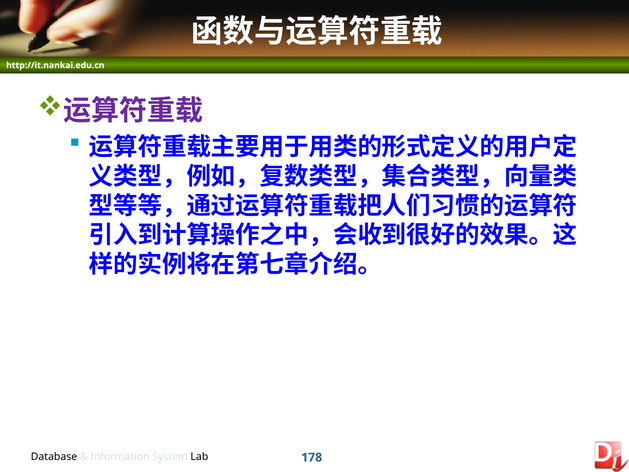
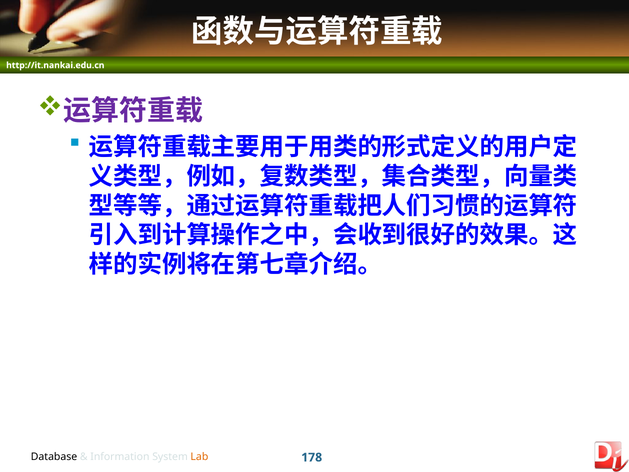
Lab colour: black -> orange
